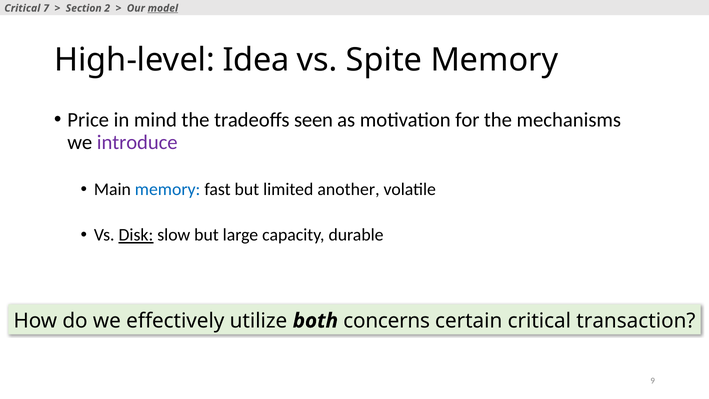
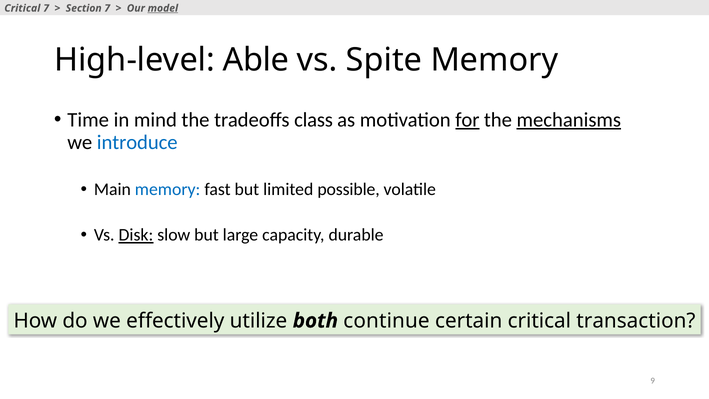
Section 2: 2 -> 7
Idea: Idea -> Able
Price: Price -> Time
seen: seen -> class
for underline: none -> present
mechanisms underline: none -> present
introduce colour: purple -> blue
another: another -> possible
concerns: concerns -> continue
